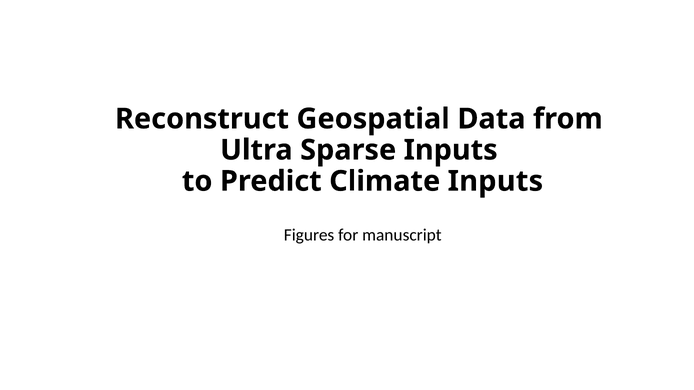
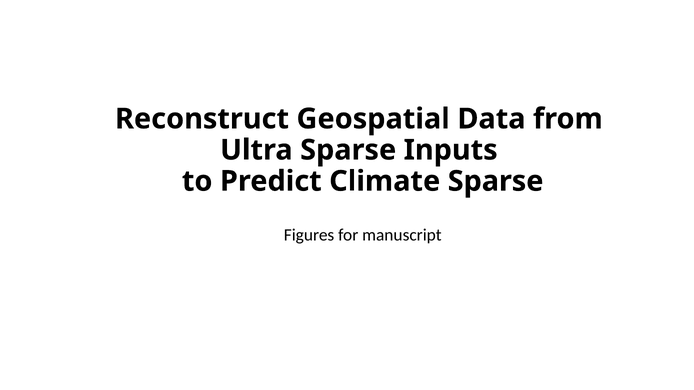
Climate Inputs: Inputs -> Sparse
